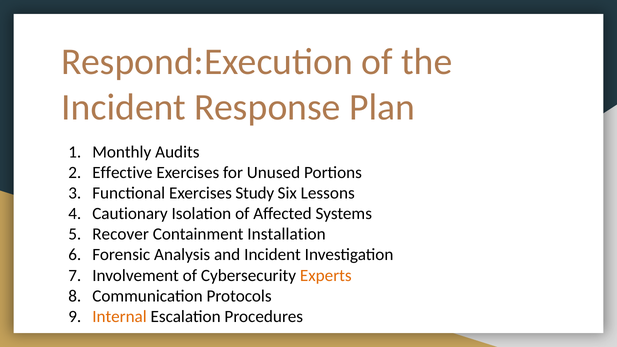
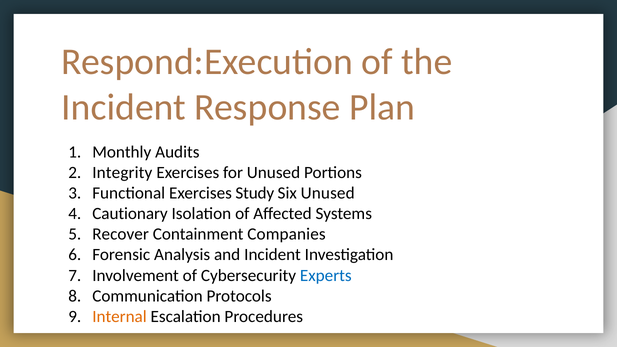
Effective: Effective -> Integrity
Six Lessons: Lessons -> Unused
Installation: Installation -> Companies
Experts colour: orange -> blue
